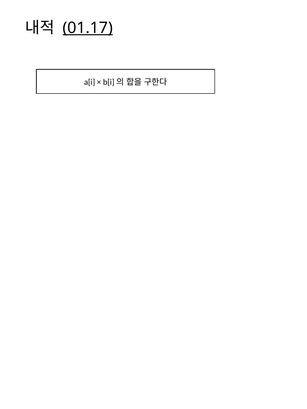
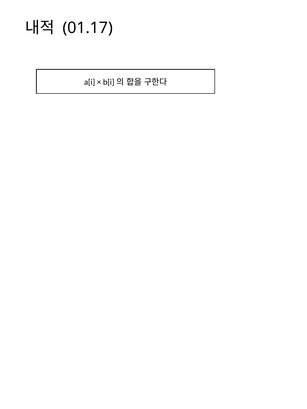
01.17 underline: present -> none
